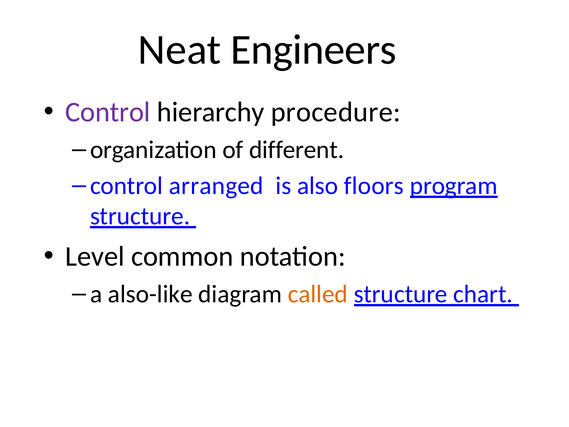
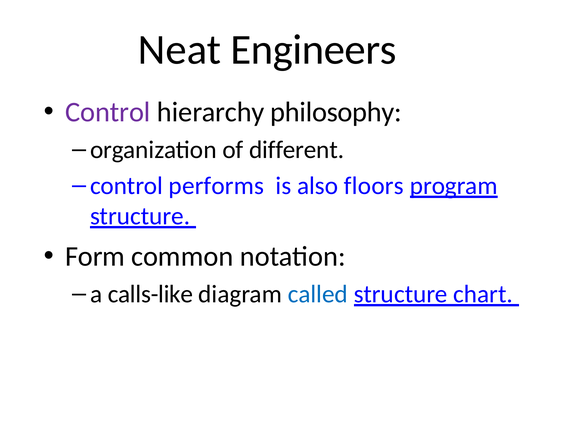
procedure: procedure -> philosophy
arranged: arranged -> performs
Level: Level -> Form
also-like: also-like -> calls-like
called colour: orange -> blue
